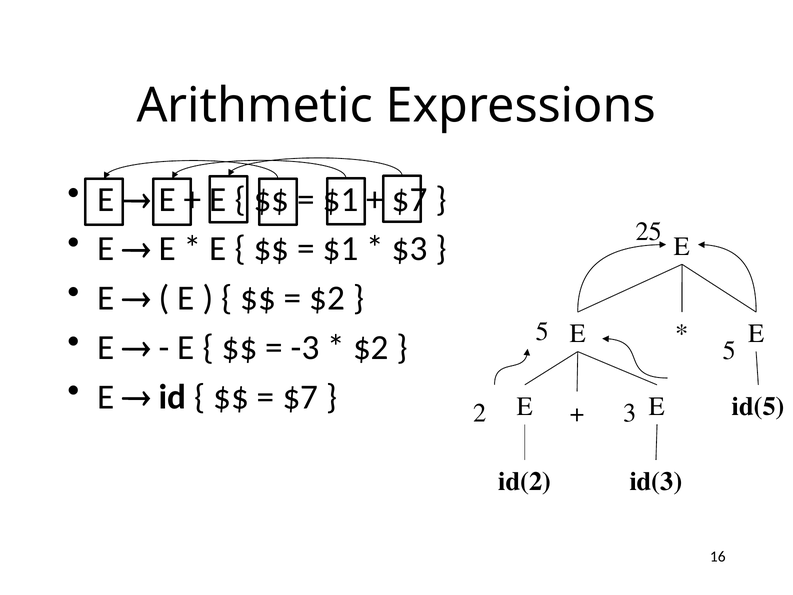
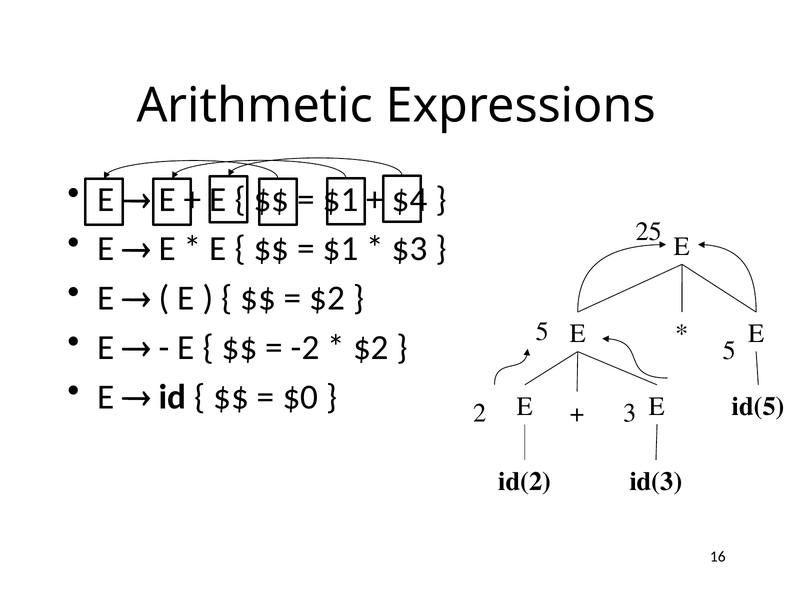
$7 at (410, 199): $7 -> $4
-3: -3 -> -2
$7 at (300, 397): $7 -> $0
